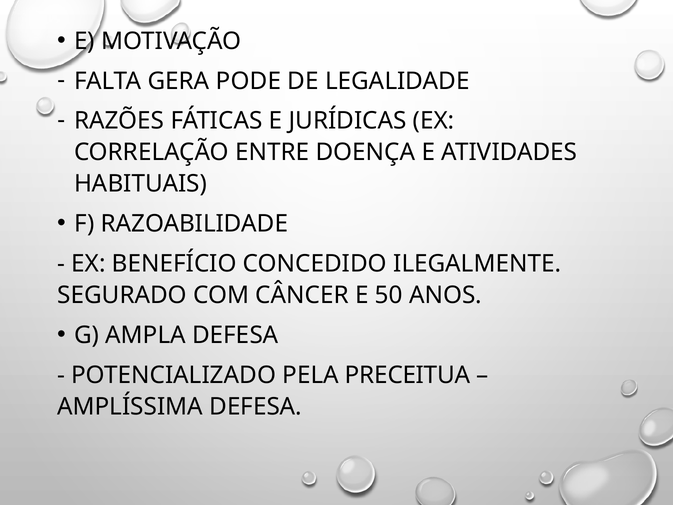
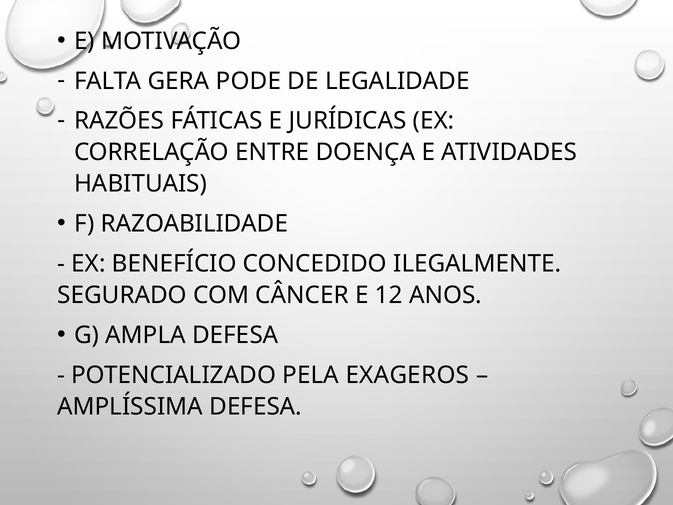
50: 50 -> 12
PRECEITUA: PRECEITUA -> EXAGEROS
